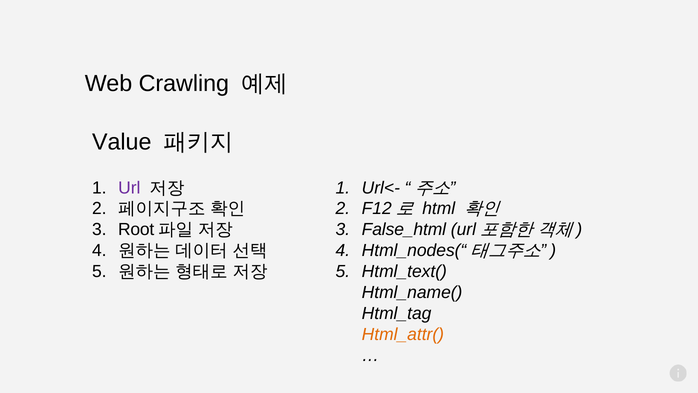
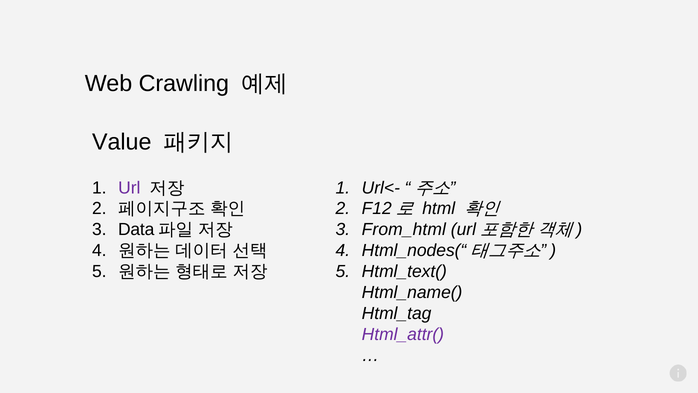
Root: Root -> Data
False_html: False_html -> From_html
Html_attr( colour: orange -> purple
